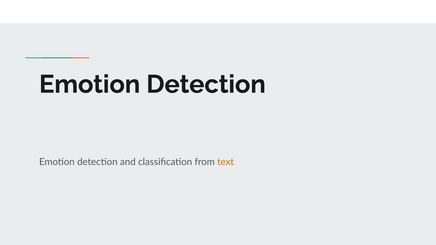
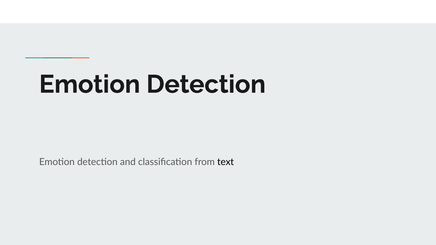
text colour: orange -> black
